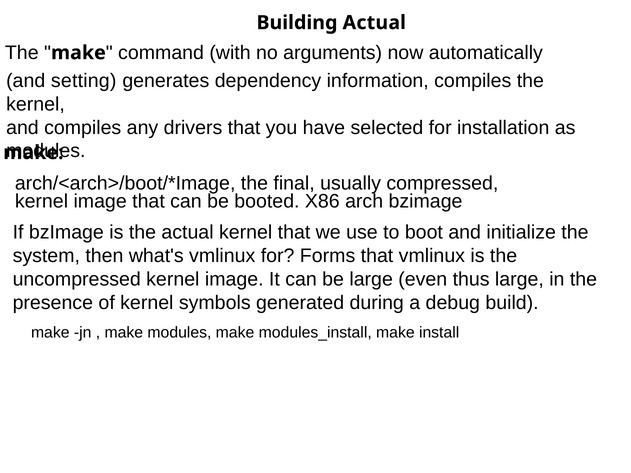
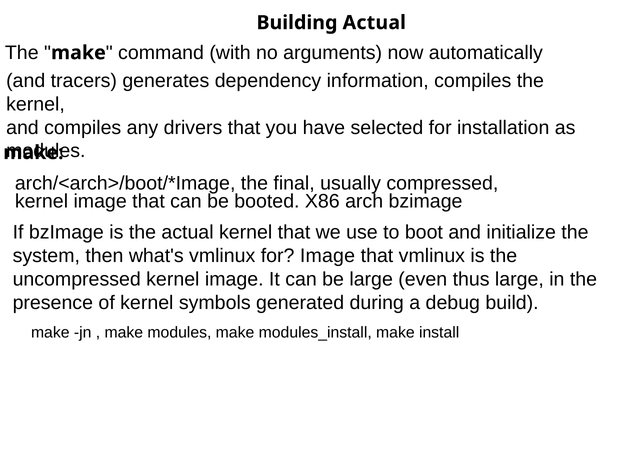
setting: setting -> tracers
for Forms: Forms -> Image
